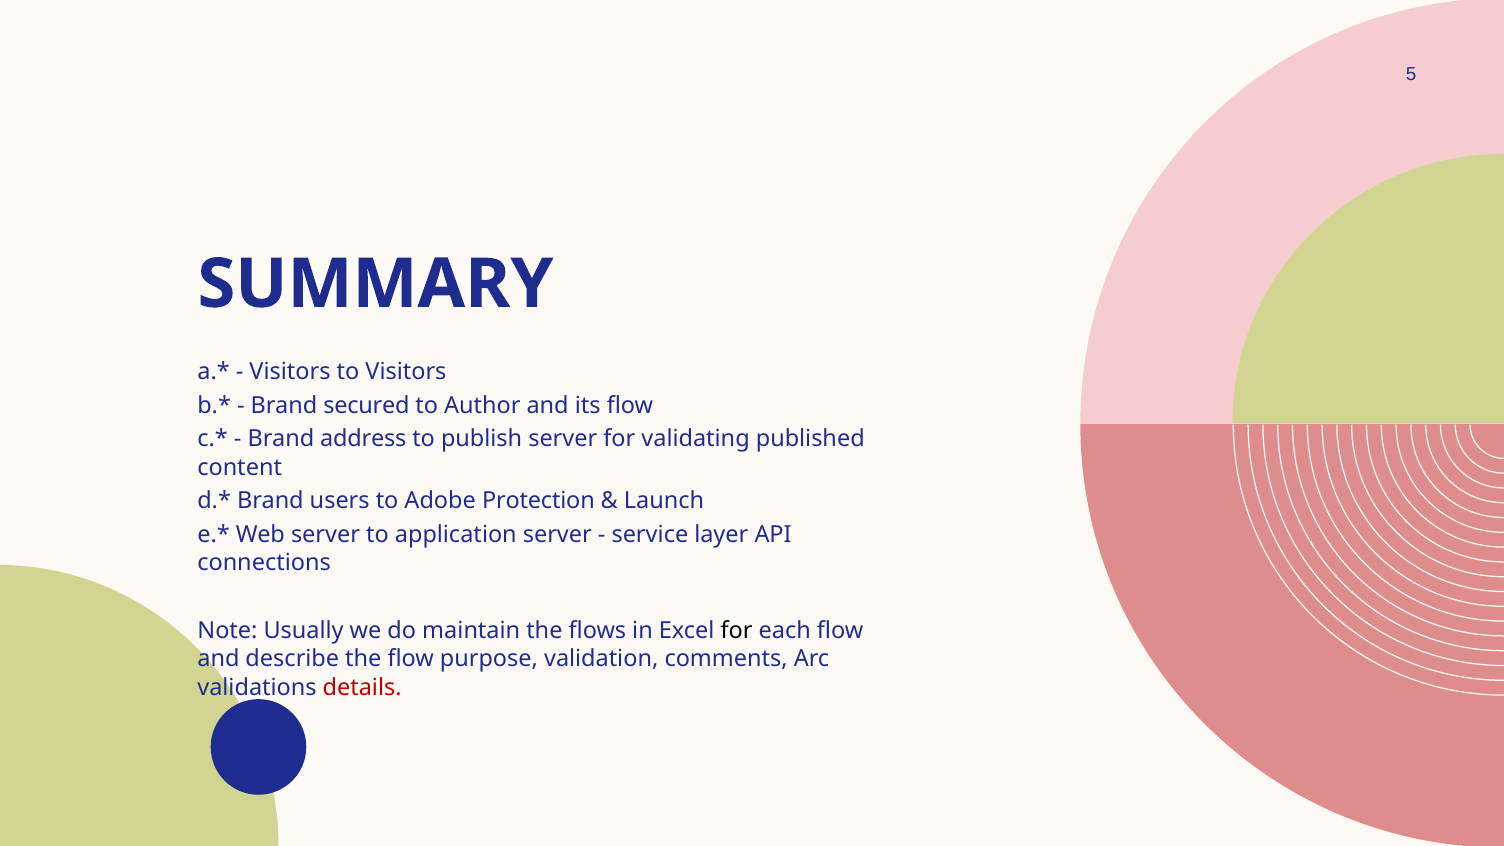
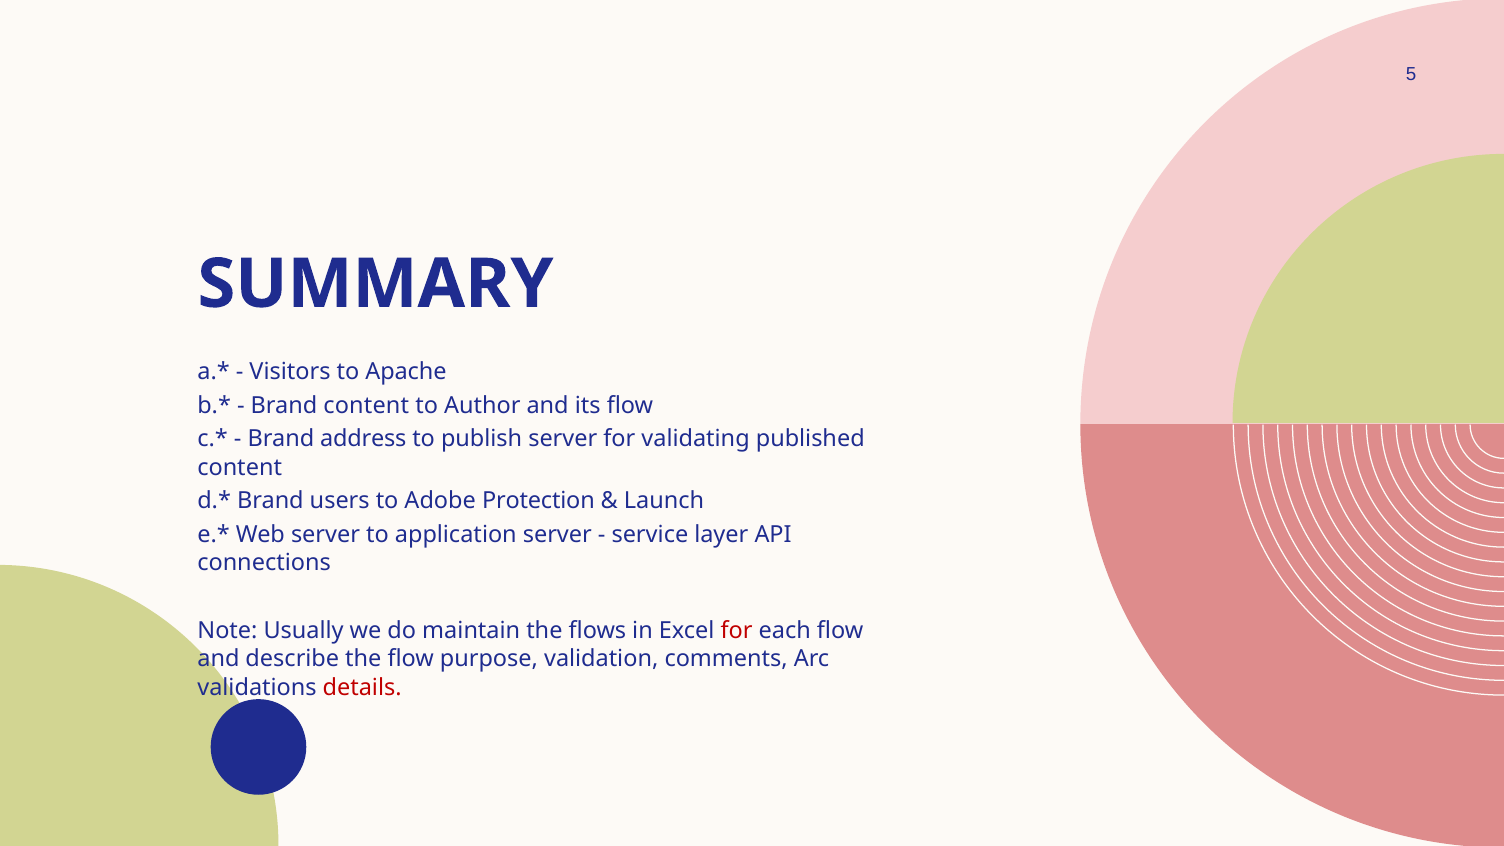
to Visitors: Visitors -> Apache
Brand secured: secured -> content
for at (737, 631) colour: black -> red
